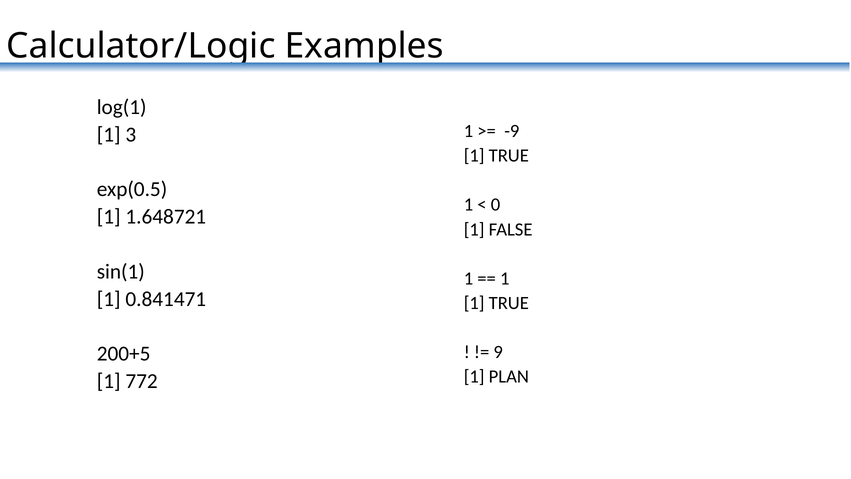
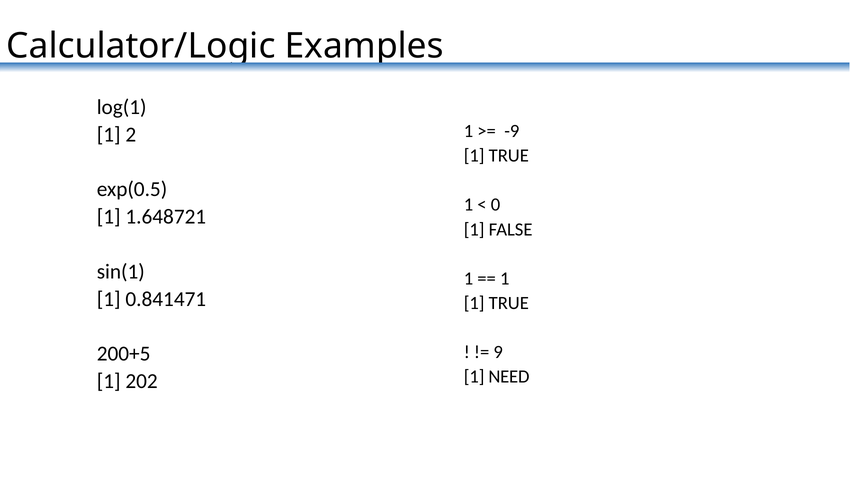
3: 3 -> 2
PLAN: PLAN -> NEED
772: 772 -> 202
